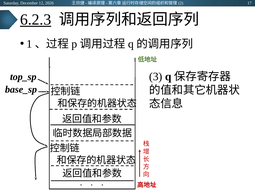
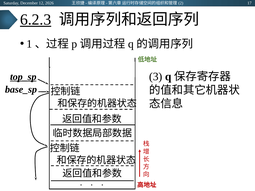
top_sp underline: none -> present
